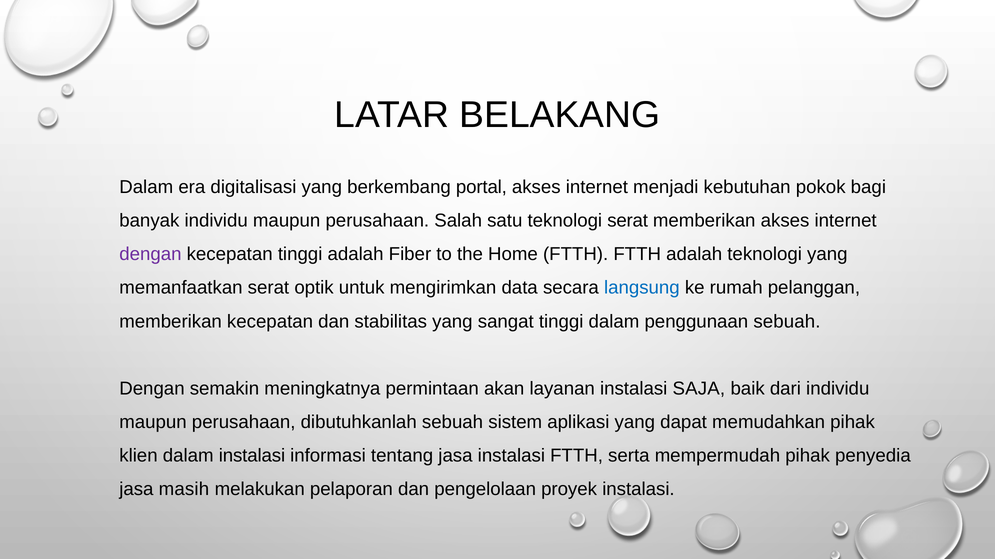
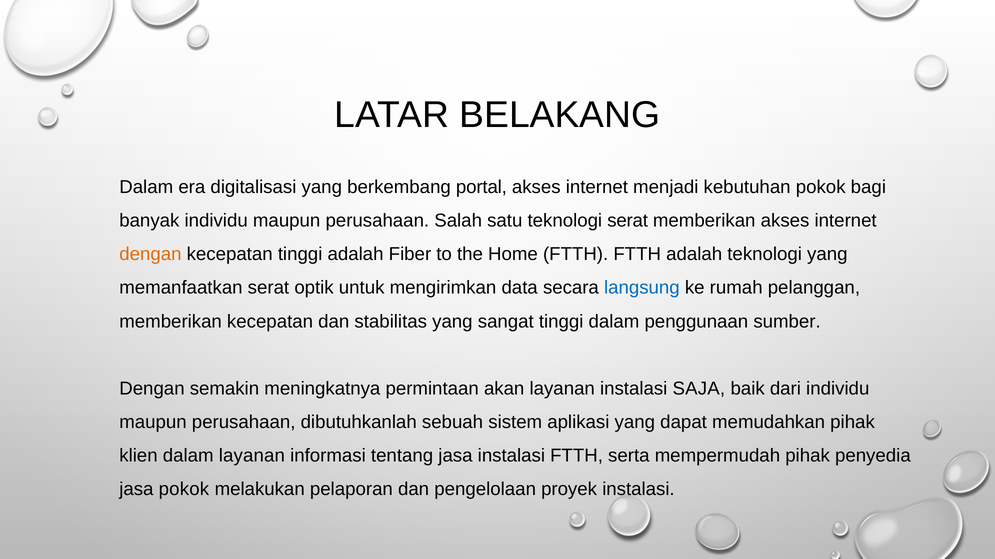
dengan at (150, 255) colour: purple -> orange
penggunaan sebuah: sebuah -> sumber
dalam instalasi: instalasi -> layanan
jasa masih: masih -> pokok
